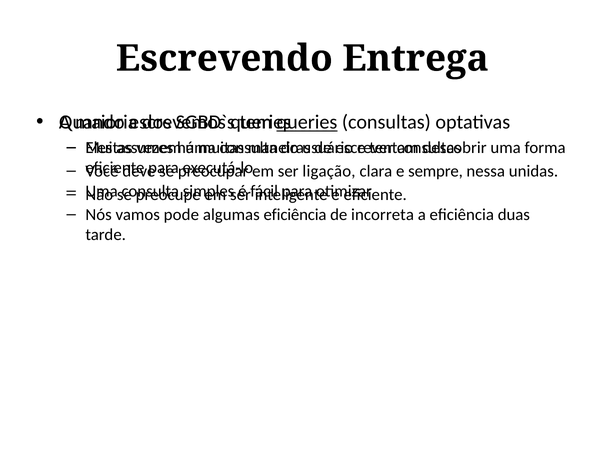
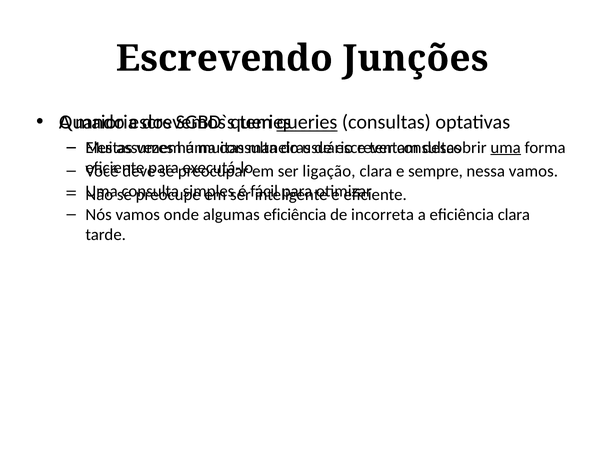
Entrega: Entrega -> Junções
uma at (506, 148) underline: none -> present
nessa unidas: unidas -> vamos
pode: pode -> onde
eficiência duas: duas -> clara
